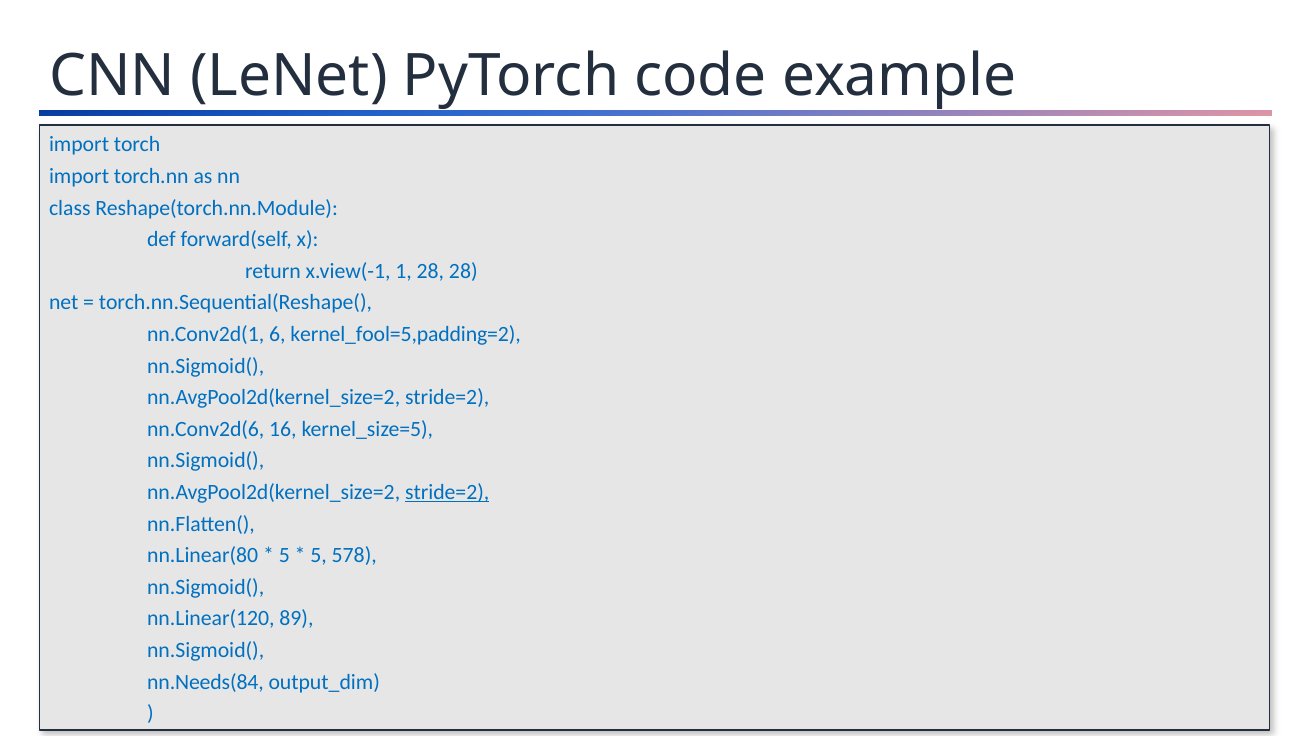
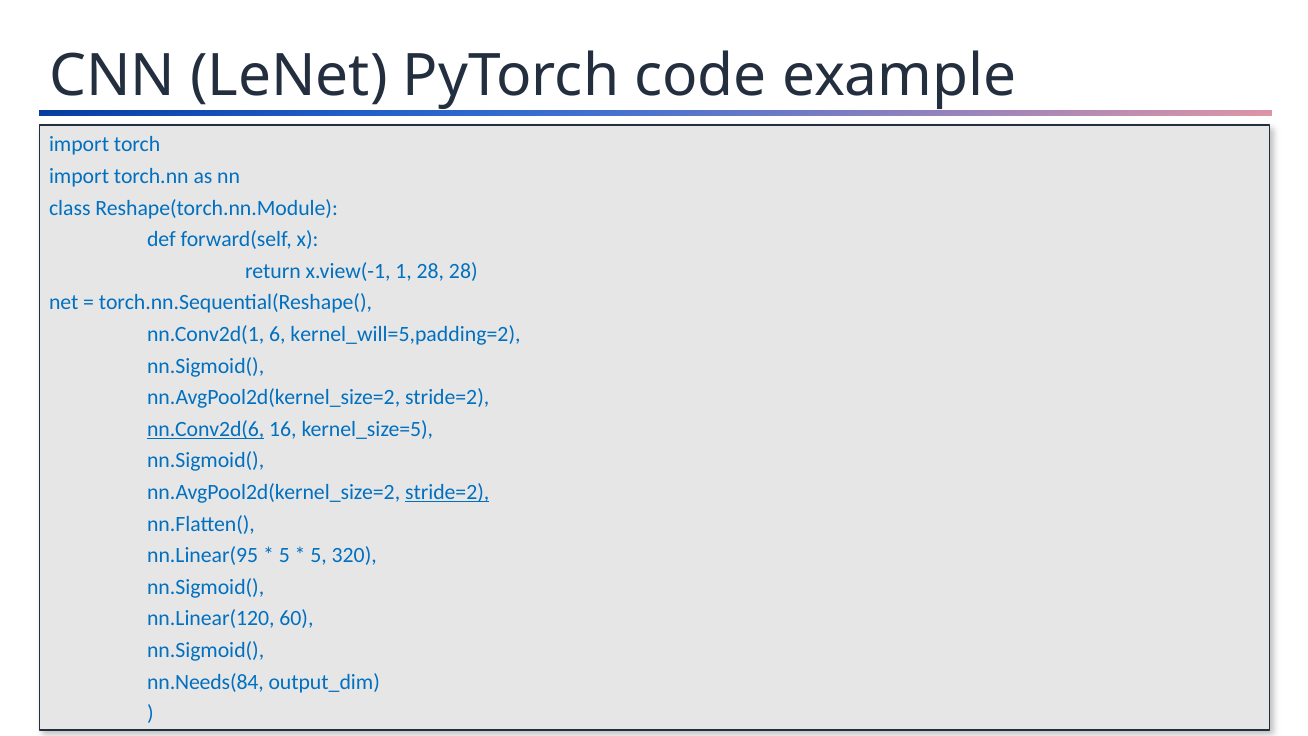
kernel_fool=5,padding=2: kernel_fool=5,padding=2 -> kernel_will=5,padding=2
nn.Conv2d(6 underline: none -> present
nn.Linear(80: nn.Linear(80 -> nn.Linear(95
578: 578 -> 320
89: 89 -> 60
